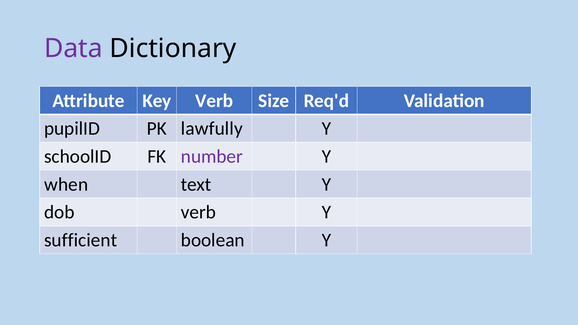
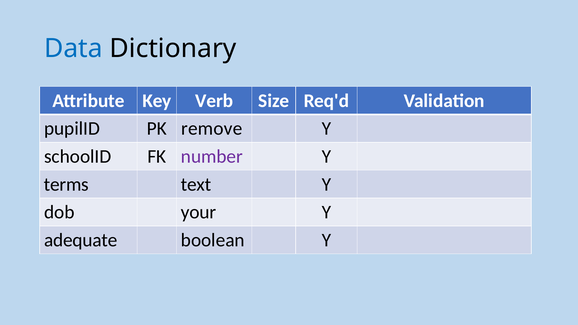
Data colour: purple -> blue
lawfully: lawfully -> remove
when: when -> terms
dob verb: verb -> your
sufficient: sufficient -> adequate
